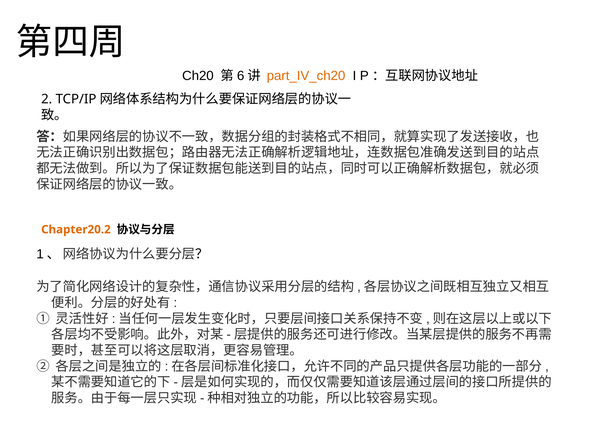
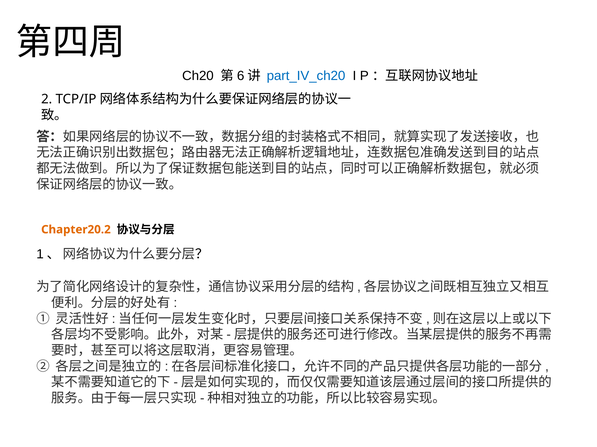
part_IV_ch20 colour: orange -> blue
